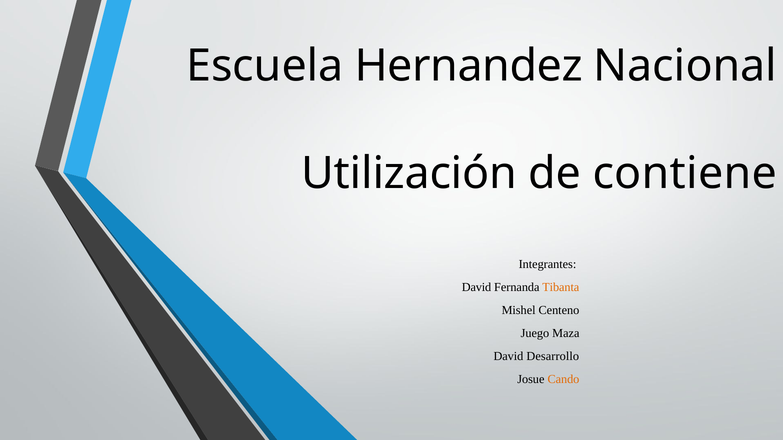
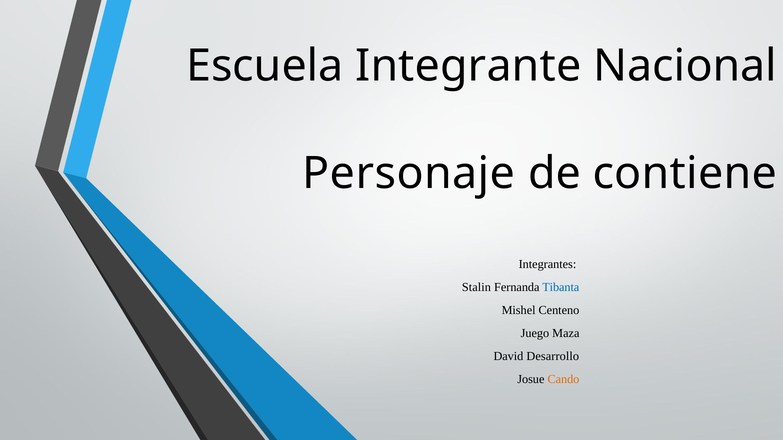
Hernandez: Hernandez -> Integrante
Utilización: Utilización -> Personaje
David at (477, 287): David -> Stalin
Tibanta colour: orange -> blue
